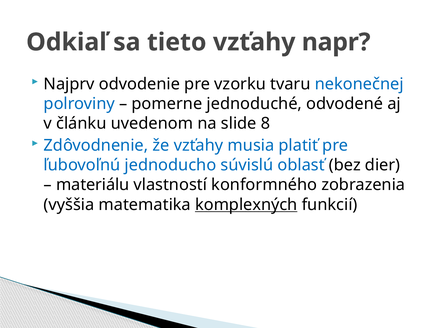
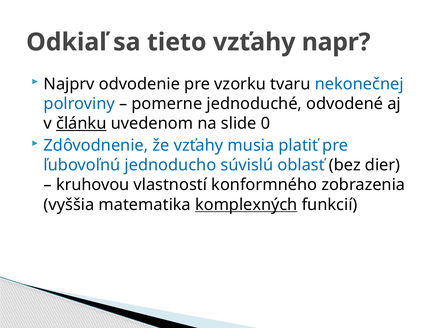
článku underline: none -> present
8: 8 -> 0
materiálu: materiálu -> kruhovou
